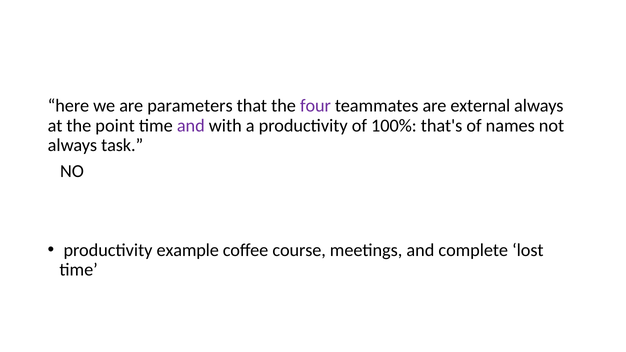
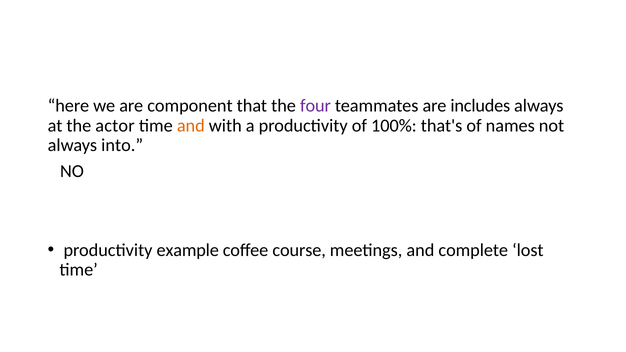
parameters: parameters -> component
external: external -> includes
point: point -> actor
and at (191, 126) colour: purple -> orange
task: task -> into
